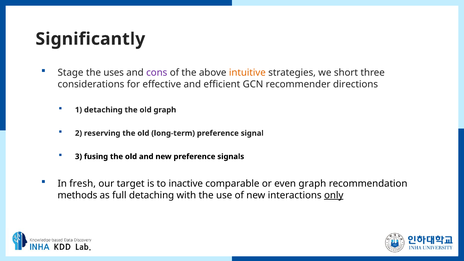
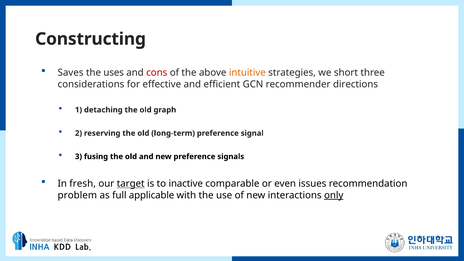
Significantly: Significantly -> Constructing
Stage: Stage -> Saves
cons colour: purple -> red
target underline: none -> present
even graph: graph -> issues
methods: methods -> problem
full detaching: detaching -> applicable
